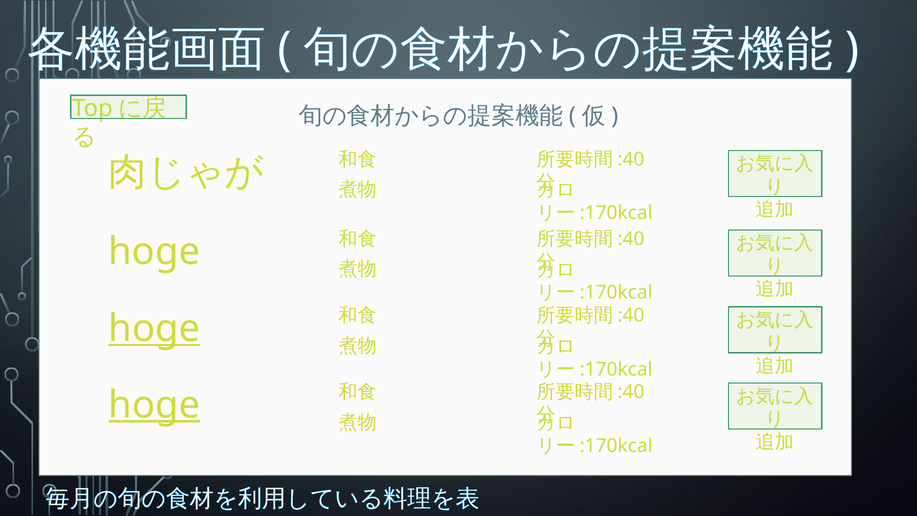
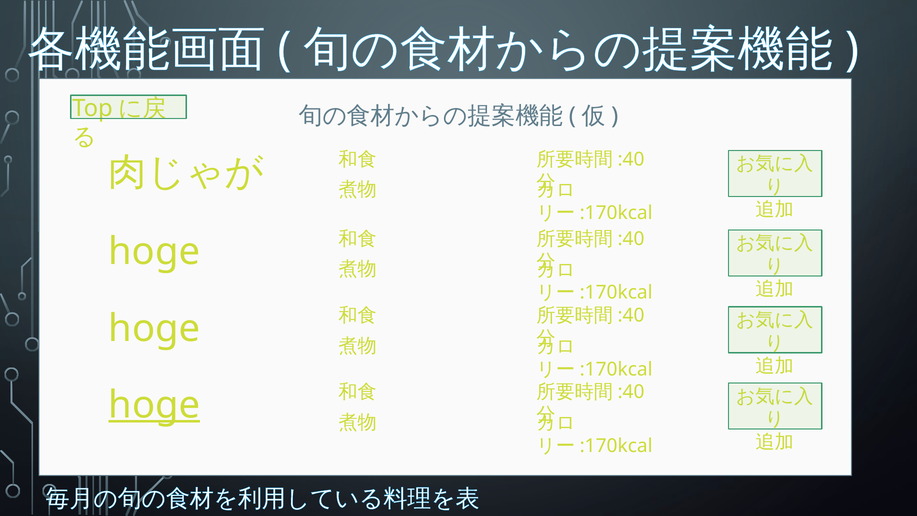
hoge at (154, 328) underline: present -> none
